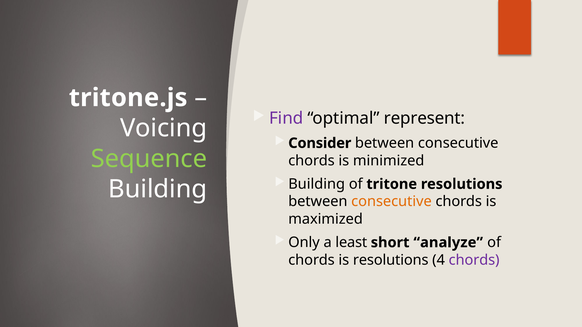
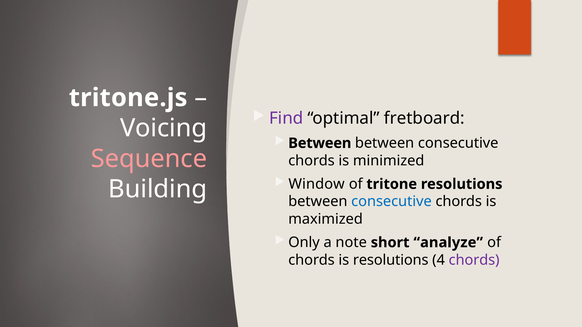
represent: represent -> fretboard
Consider at (320, 143): Consider -> Between
Sequence colour: light green -> pink
Building at (317, 184): Building -> Window
consecutive at (391, 202) colour: orange -> blue
least: least -> note
